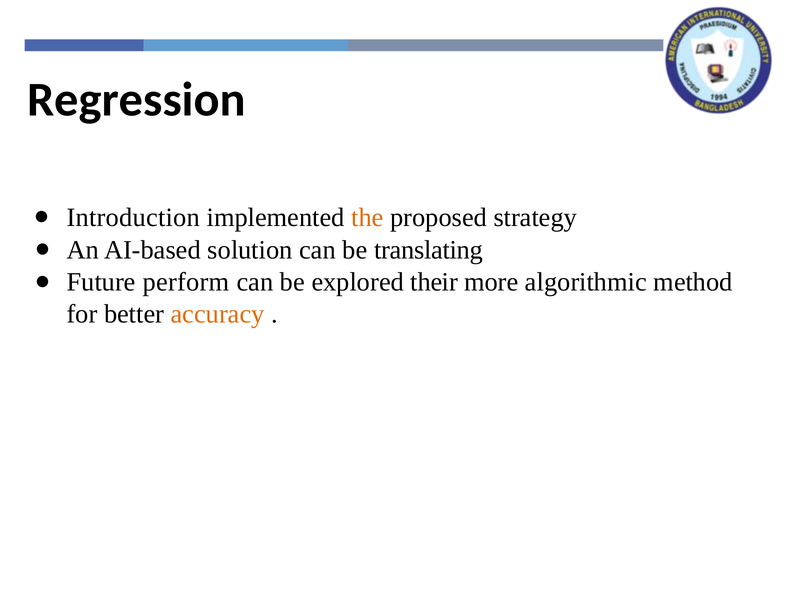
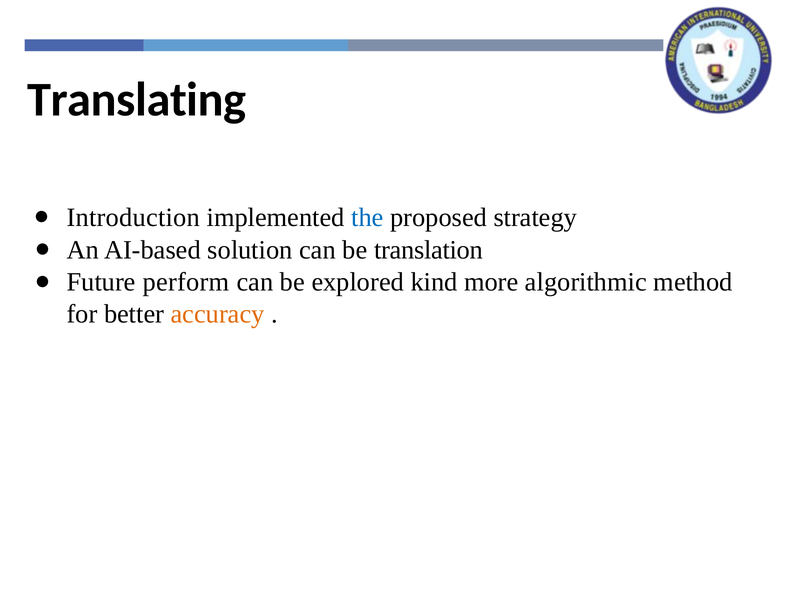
Regression: Regression -> Translating
the colour: orange -> blue
translating: translating -> translation
their: their -> kind
